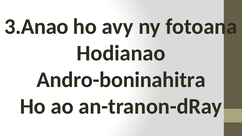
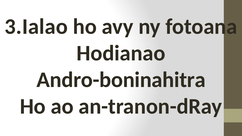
3.Anao: 3.Anao -> 3.Ialao
